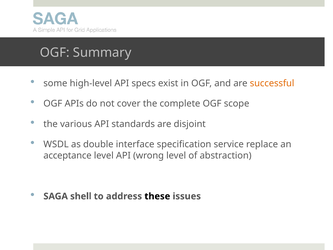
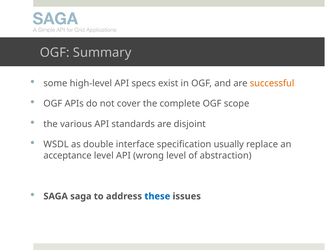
service: service -> usually
SAGA shell: shell -> saga
these colour: black -> blue
